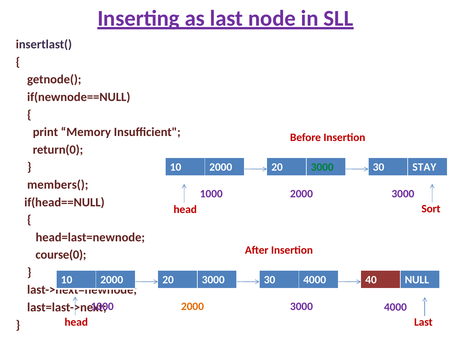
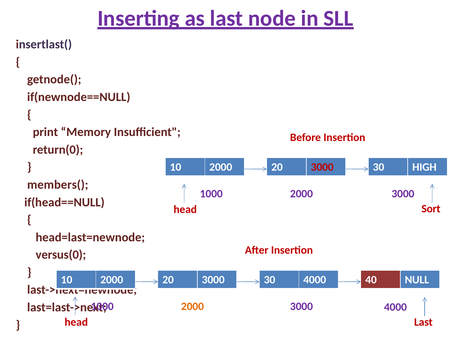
3000 at (322, 167) colour: green -> red
STAY: STAY -> HIGH
course(0: course(0 -> versus(0
